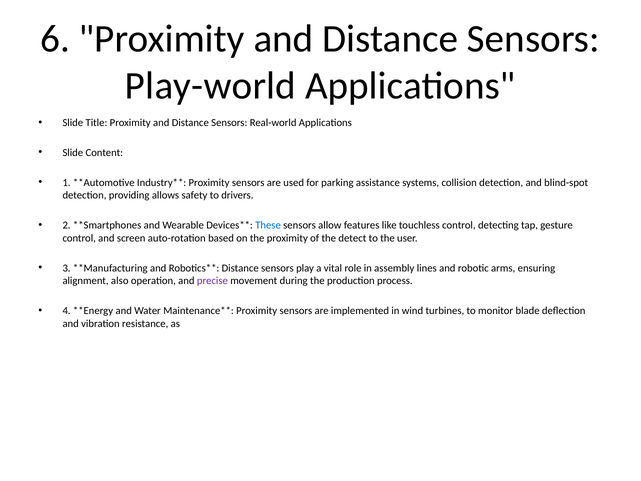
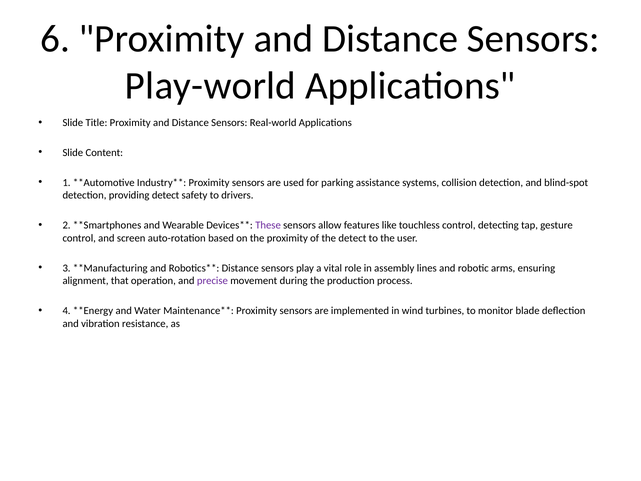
providing allows: allows -> detect
These colour: blue -> purple
also: also -> that
